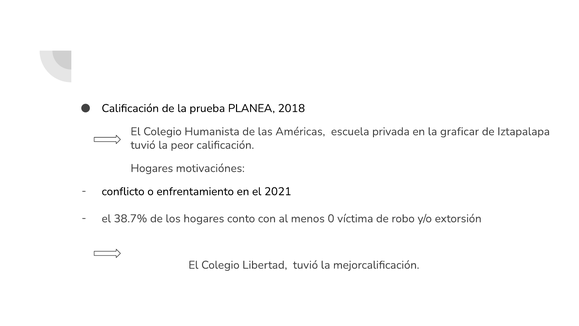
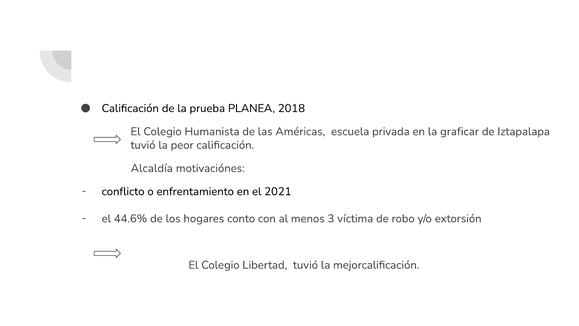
Hogares at (152, 168): Hogares -> Alcaldía
38.7%: 38.7% -> 44.6%
0: 0 -> 3
